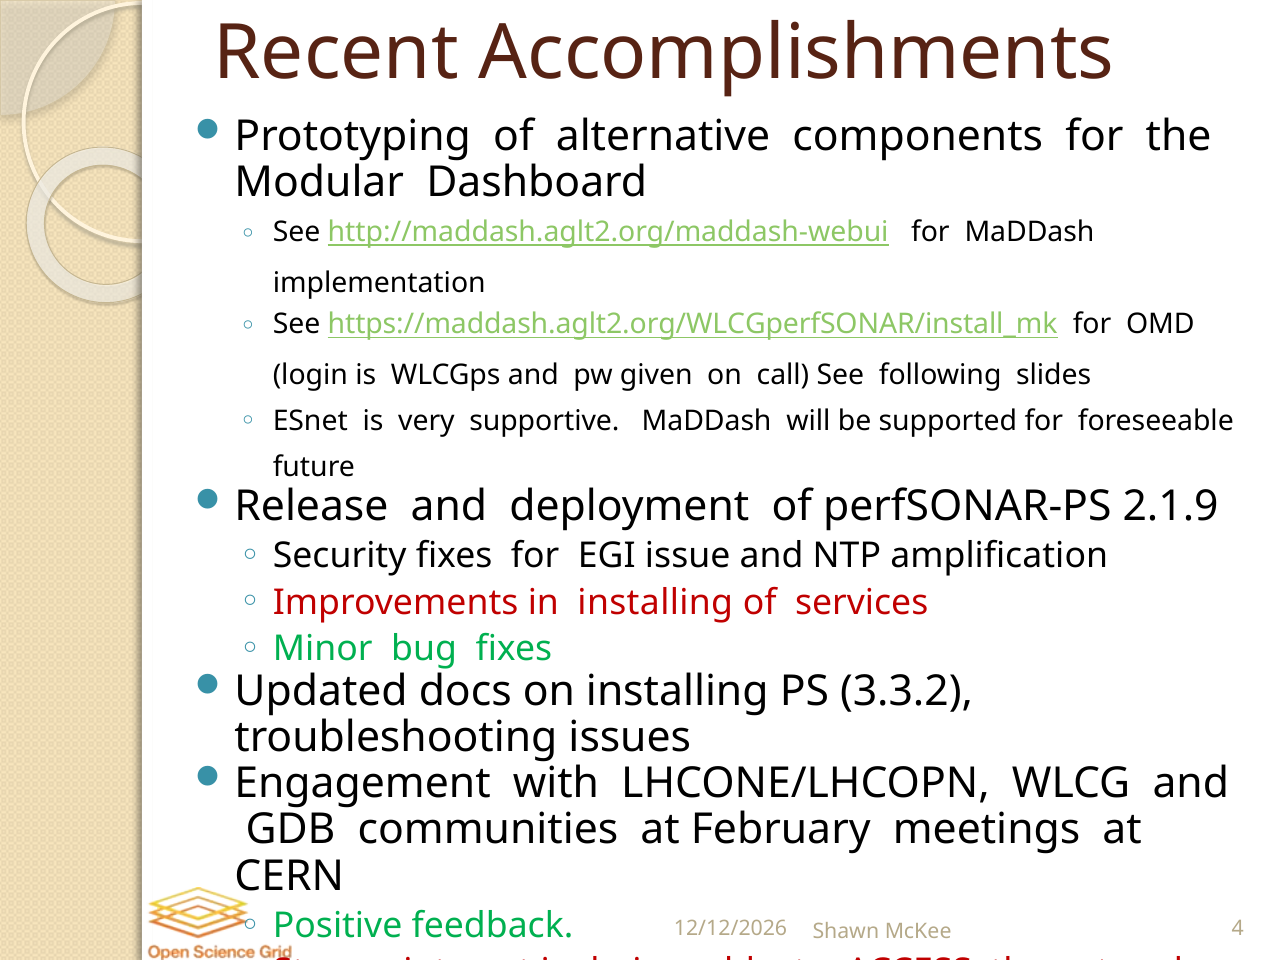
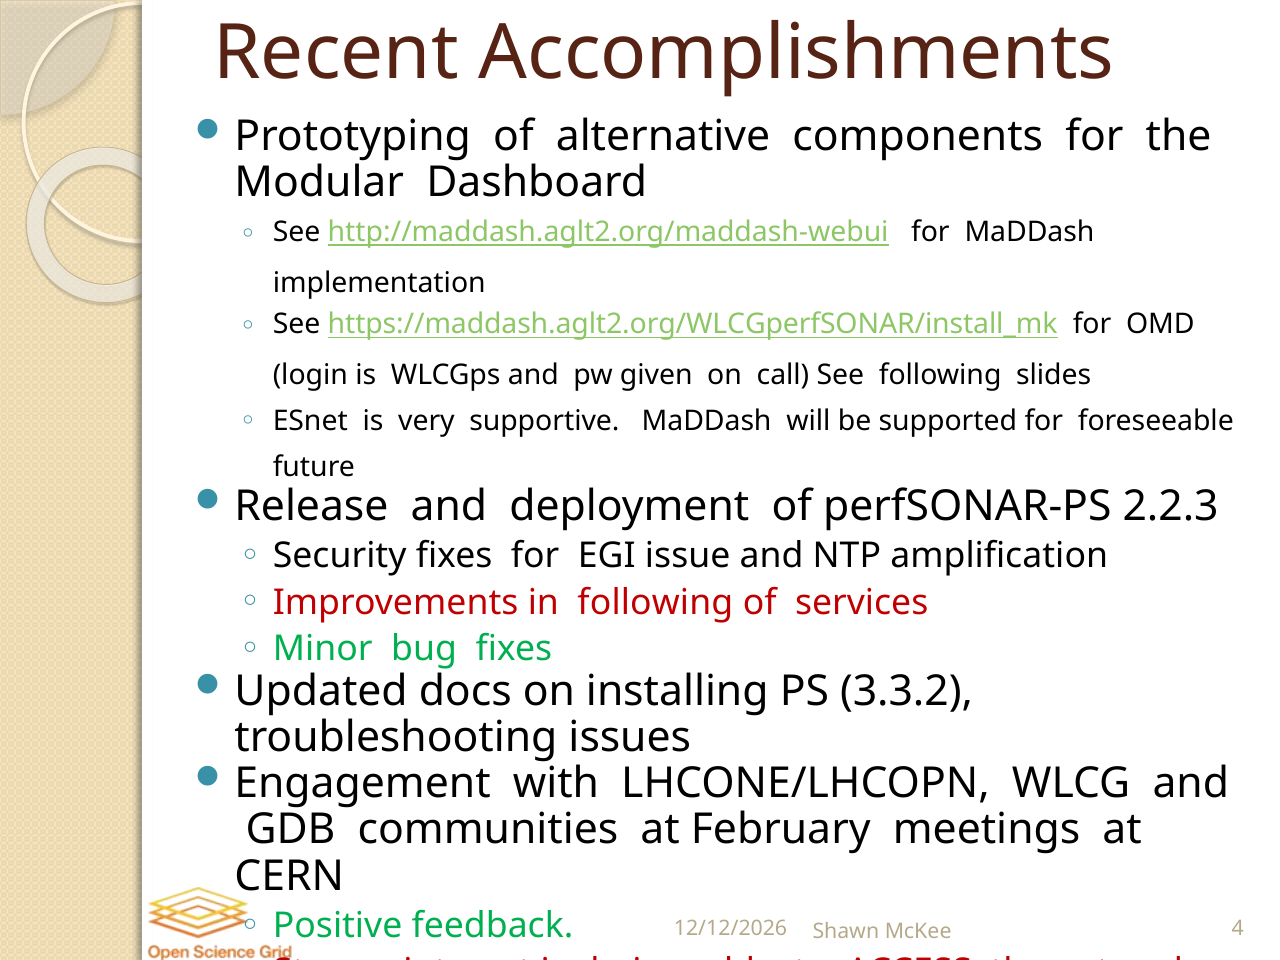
2.1.9: 2.1.9 -> 2.2.3
in installing: installing -> following
